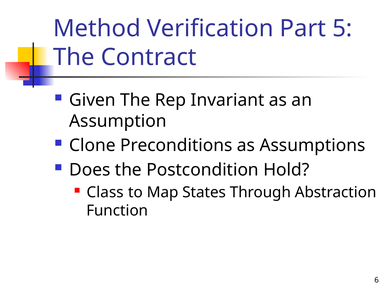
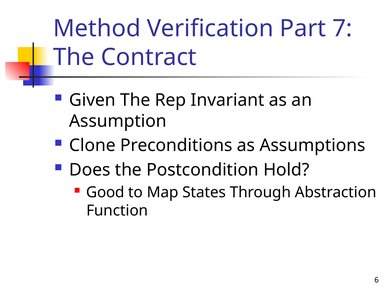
5: 5 -> 7
Class: Class -> Good
